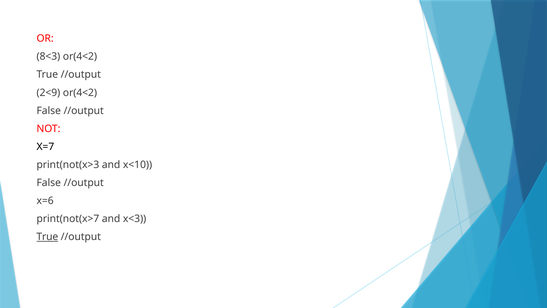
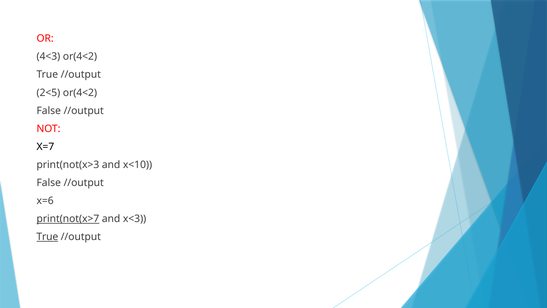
8<3: 8<3 -> 4<3
2<9: 2<9 -> 2<5
print(not(x>7 underline: none -> present
